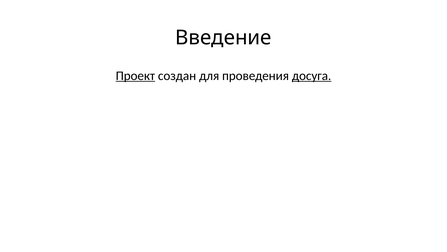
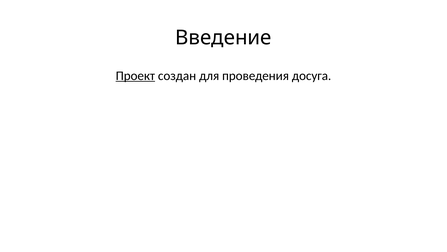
досуга underline: present -> none
